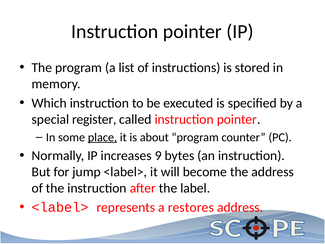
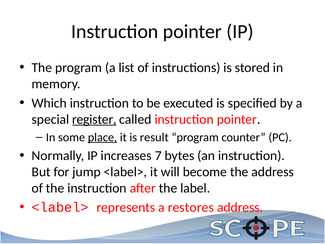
register underline: none -> present
about: about -> result
9: 9 -> 7
